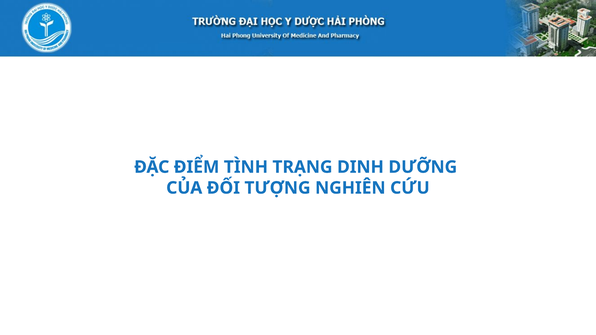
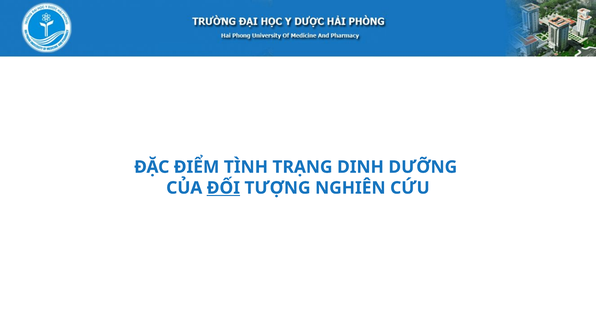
ĐỐI underline: none -> present
